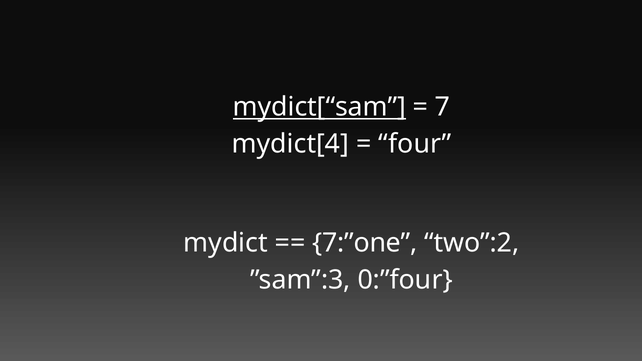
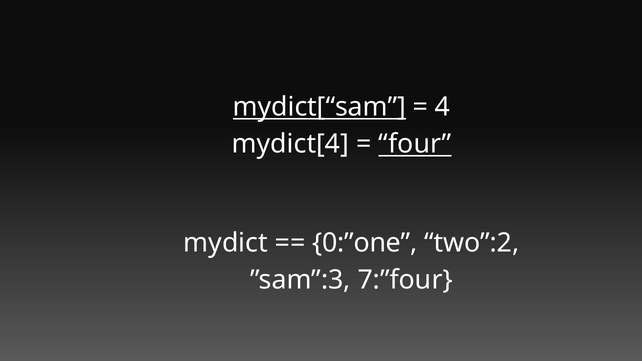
7: 7 -> 4
four underline: none -> present
7:”one: 7:”one -> 0:”one
0:”four: 0:”four -> 7:”four
